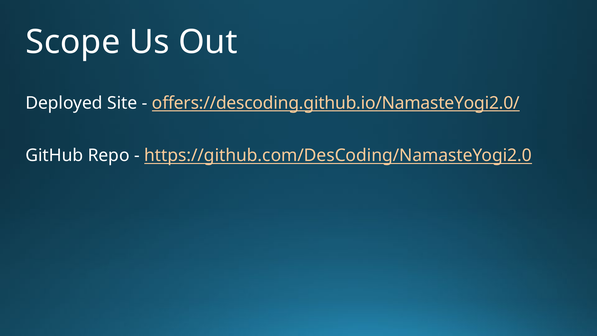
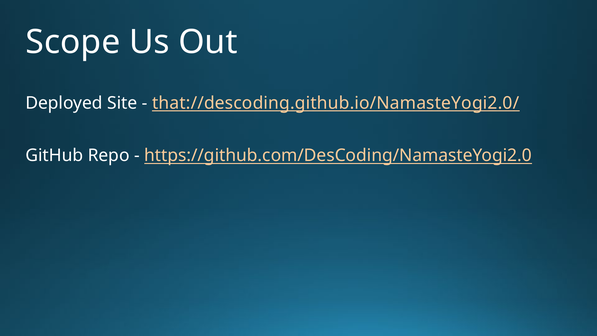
offers://descoding.github.io/NamasteYogi2.0/: offers://descoding.github.io/NamasteYogi2.0/ -> that://descoding.github.io/NamasteYogi2.0/
